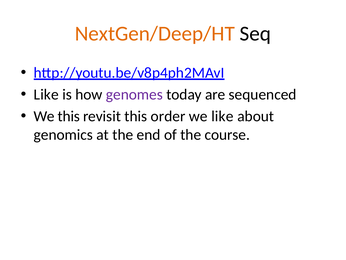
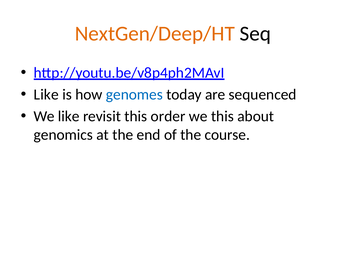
genomes colour: purple -> blue
We this: this -> like
we like: like -> this
